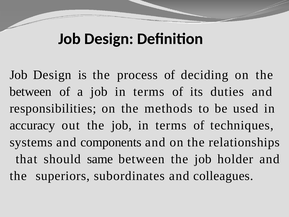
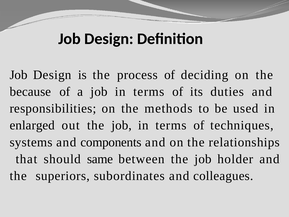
between at (31, 92): between -> because
accuracy: accuracy -> enlarged
